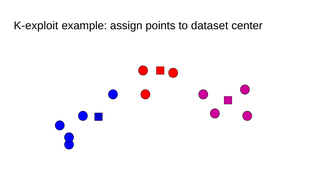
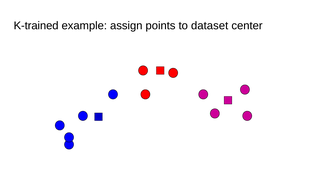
K-exploit: K-exploit -> K-trained
